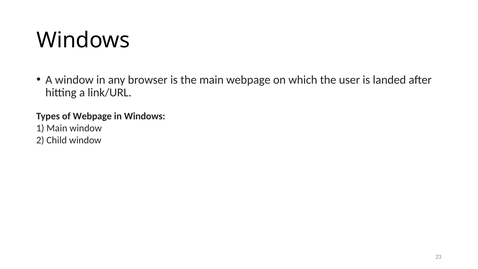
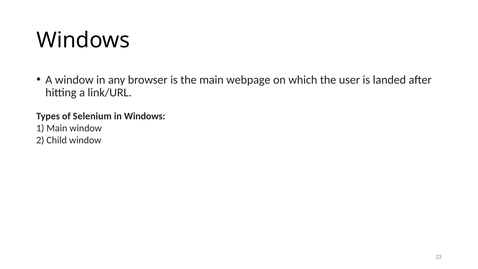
of Webpage: Webpage -> Selenium
